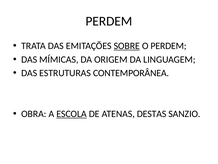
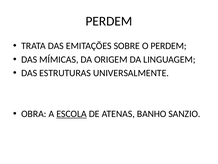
SOBRE underline: present -> none
CONTEMPORÂNEA: CONTEMPORÂNEA -> UNIVERSALMENTE
DESTAS: DESTAS -> BANHO
